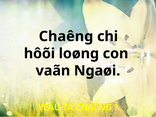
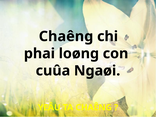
hôõi: hôõi -> phai
vaãn: vaãn -> cuûa
